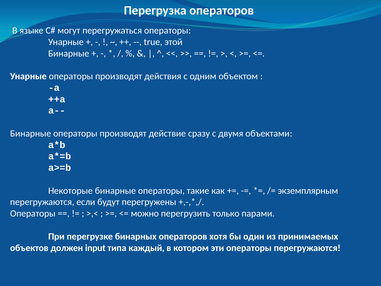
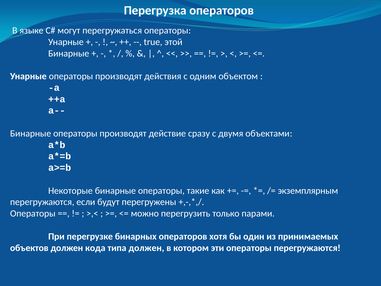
input: input -> кода
типа каждый: каждый -> должен
